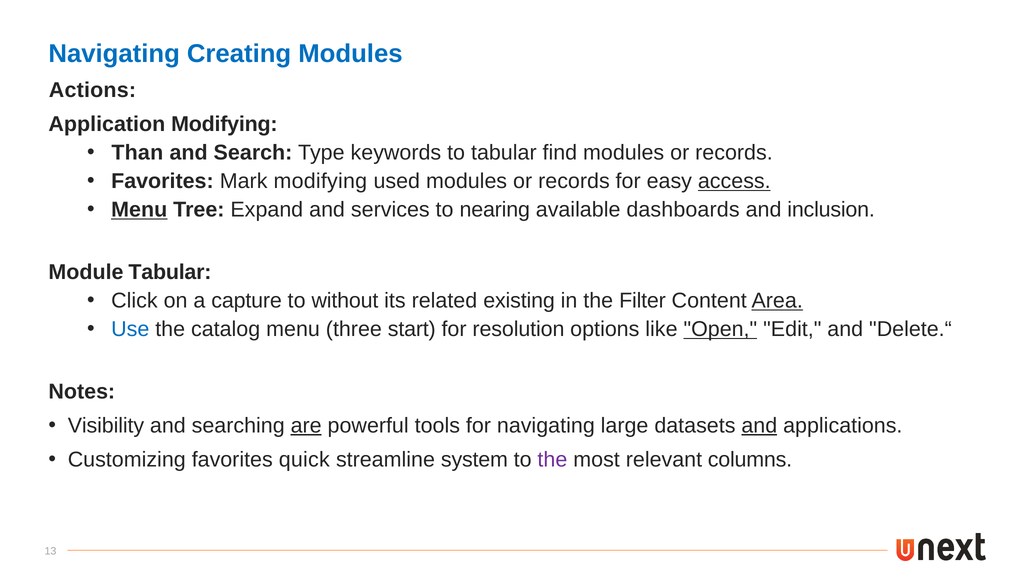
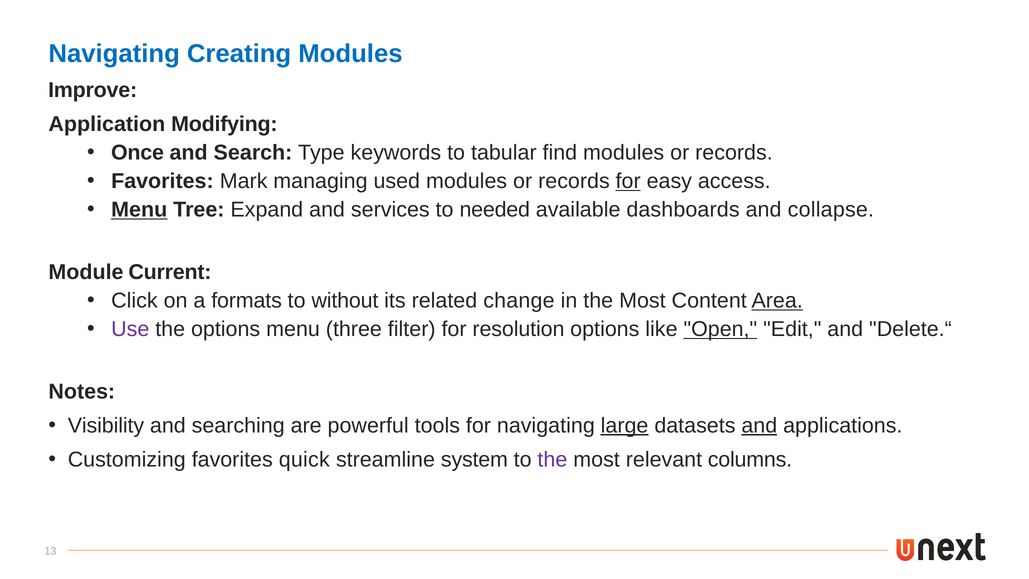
Actions: Actions -> Improve
Than: Than -> Once
Mark modifying: modifying -> managing
for at (628, 181) underline: none -> present
access underline: present -> none
nearing: nearing -> needed
inclusion: inclusion -> collapse
Module Tabular: Tabular -> Current
capture: capture -> formats
existing: existing -> change
in the Filter: Filter -> Most
Use colour: blue -> purple
the catalog: catalog -> options
start: start -> filter
are underline: present -> none
large underline: none -> present
